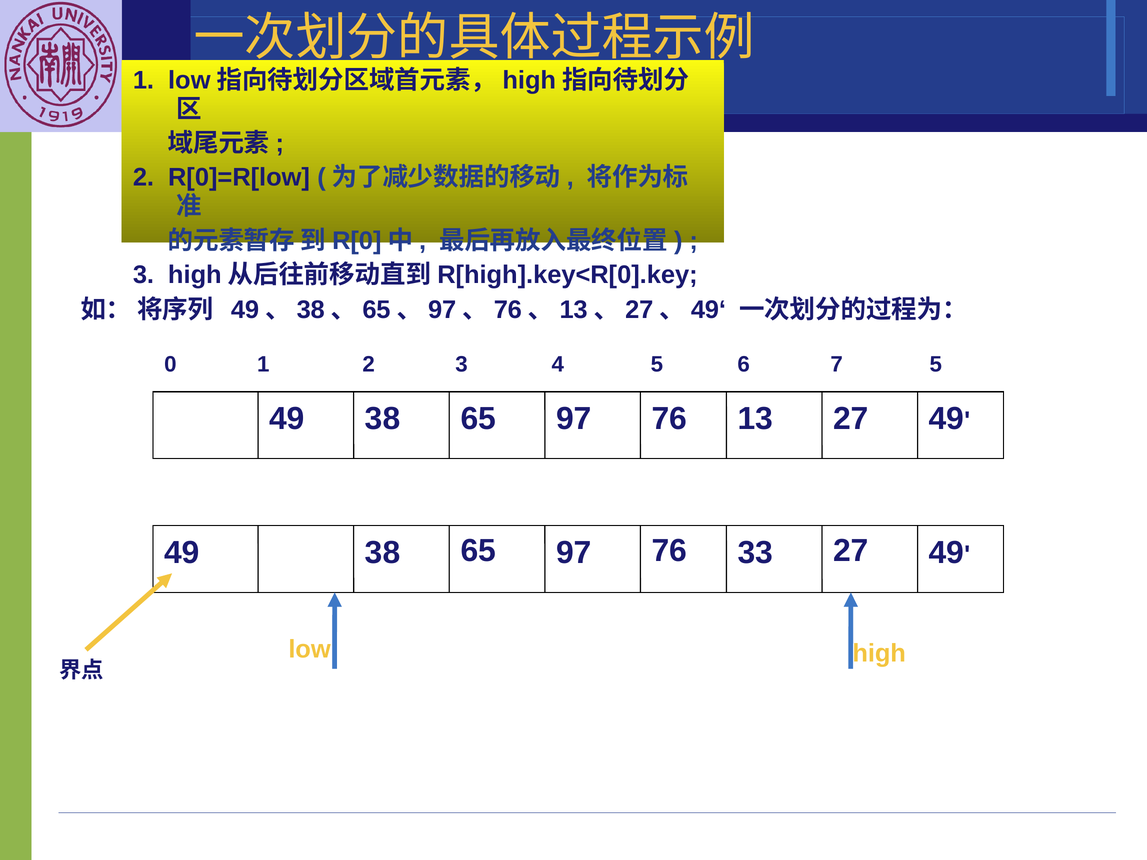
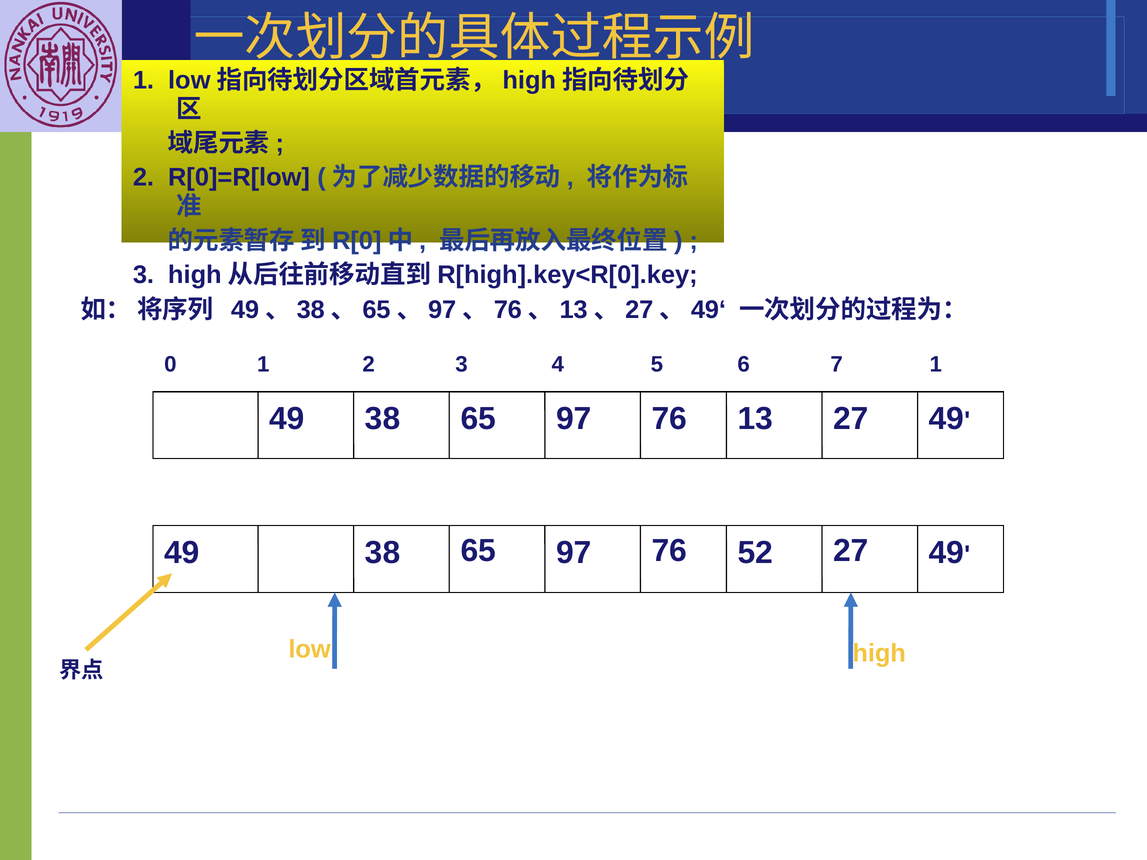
7 5: 5 -> 1
33: 33 -> 52
